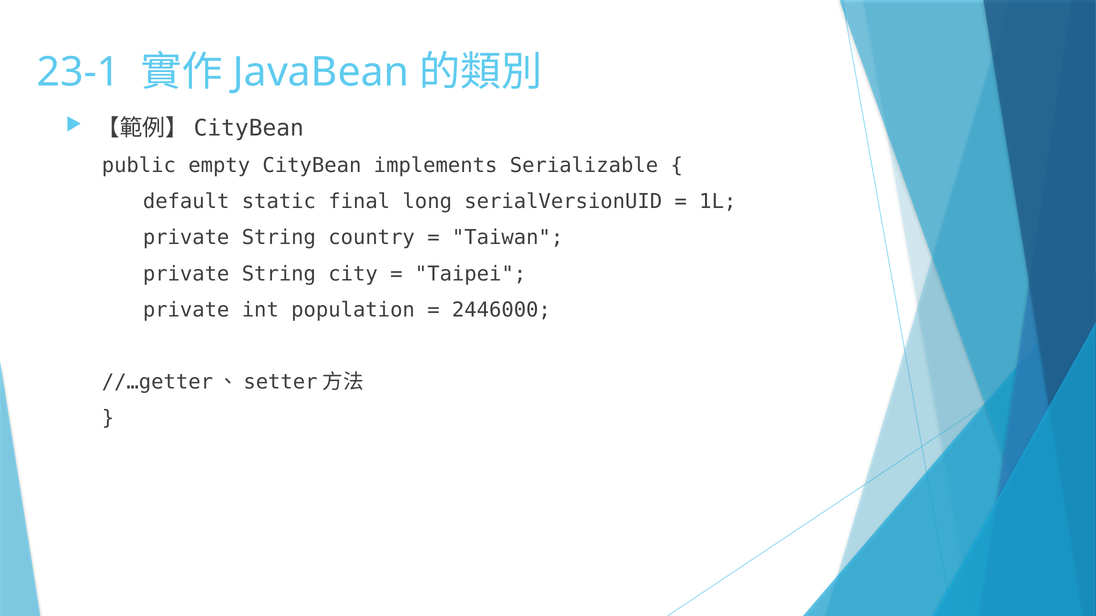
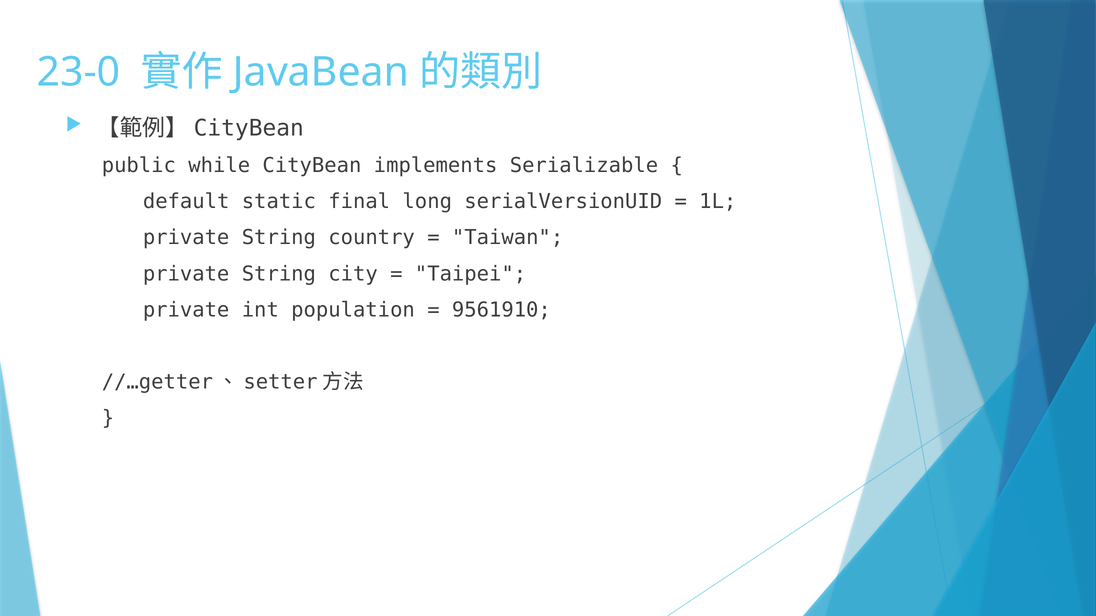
23-1: 23-1 -> 23-0
empty: empty -> while
2446000: 2446000 -> 9561910
